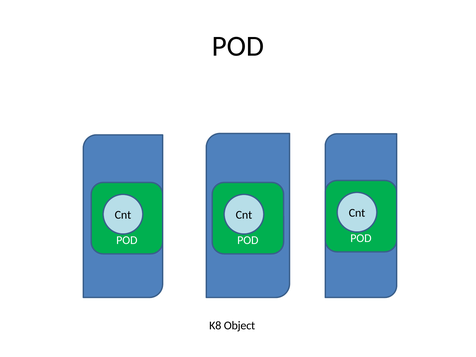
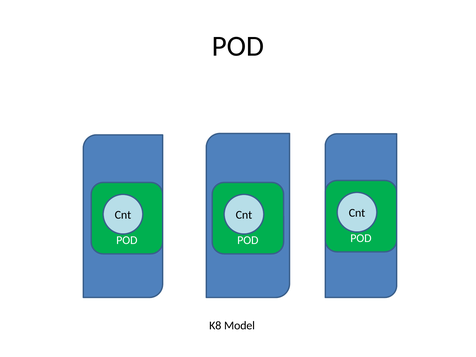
Object: Object -> Model
